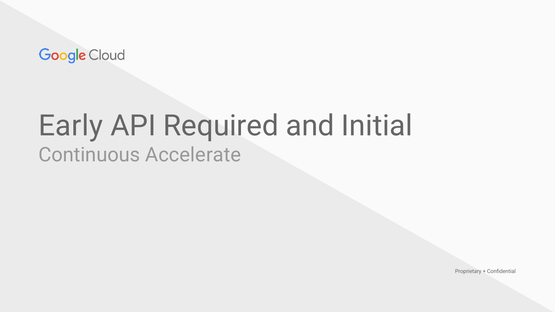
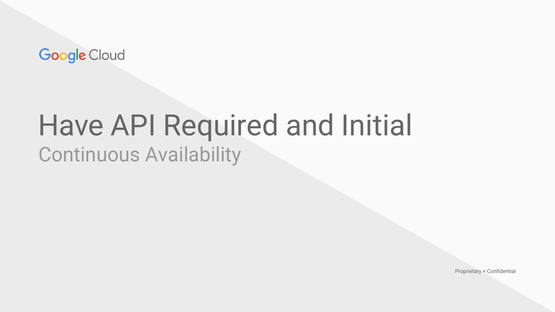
Early: Early -> Have
Accelerate: Accelerate -> Availability
